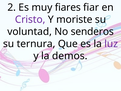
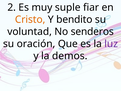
fiares: fiares -> suple
Cristo colour: purple -> orange
moriste: moriste -> bendito
ternura: ternura -> oración
